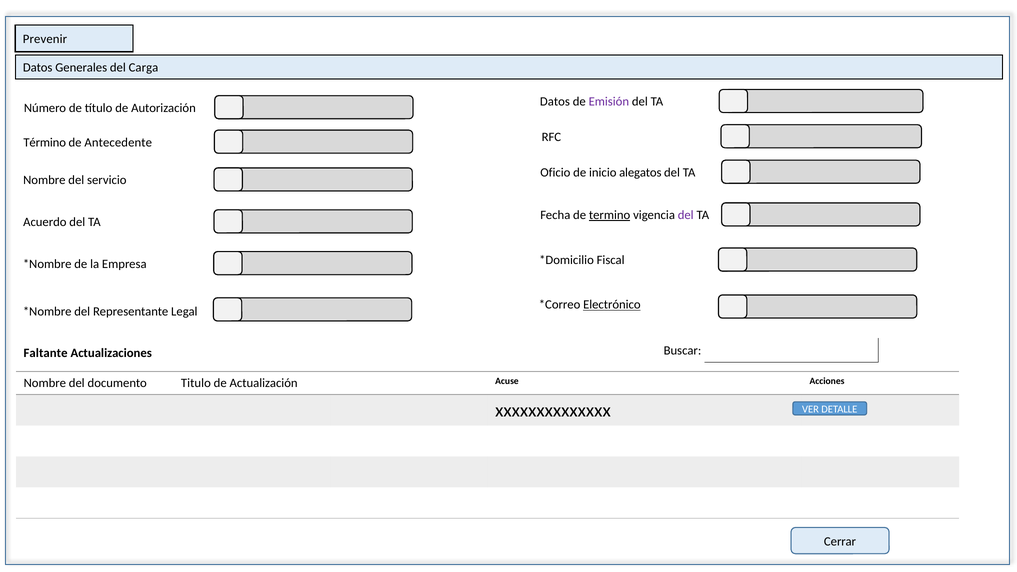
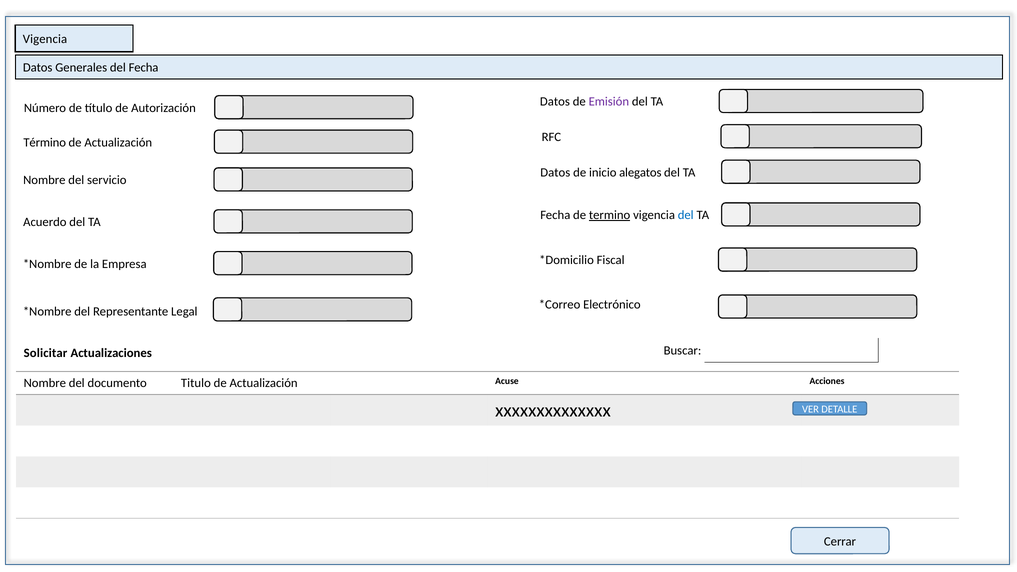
Prevenir at (45, 39): Prevenir -> Vigencia
del Carga: Carga -> Fecha
Antecedente at (118, 142): Antecedente -> Actualización
Oficio at (555, 172): Oficio -> Datos
del at (686, 215) colour: purple -> blue
Electrónico underline: present -> none
Faltante: Faltante -> Solicitar
